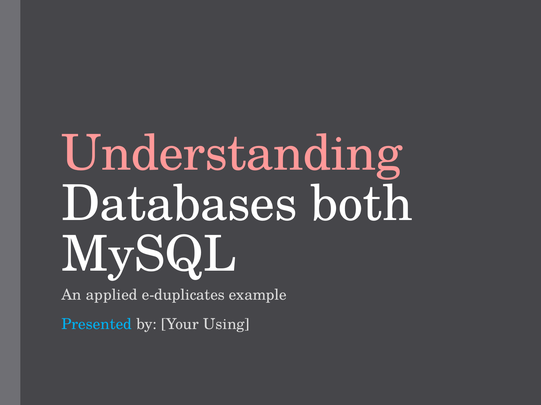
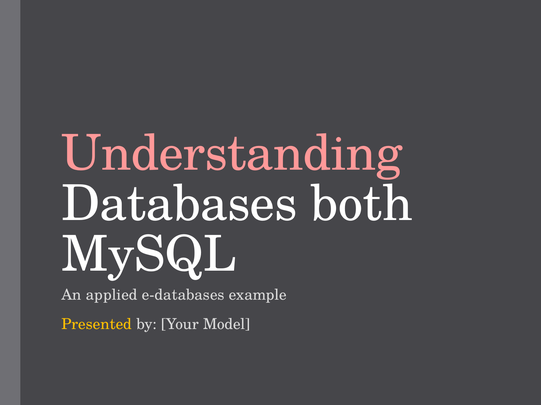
e-duplicates: e-duplicates -> e-databases
Presented colour: light blue -> yellow
Using: Using -> Model
